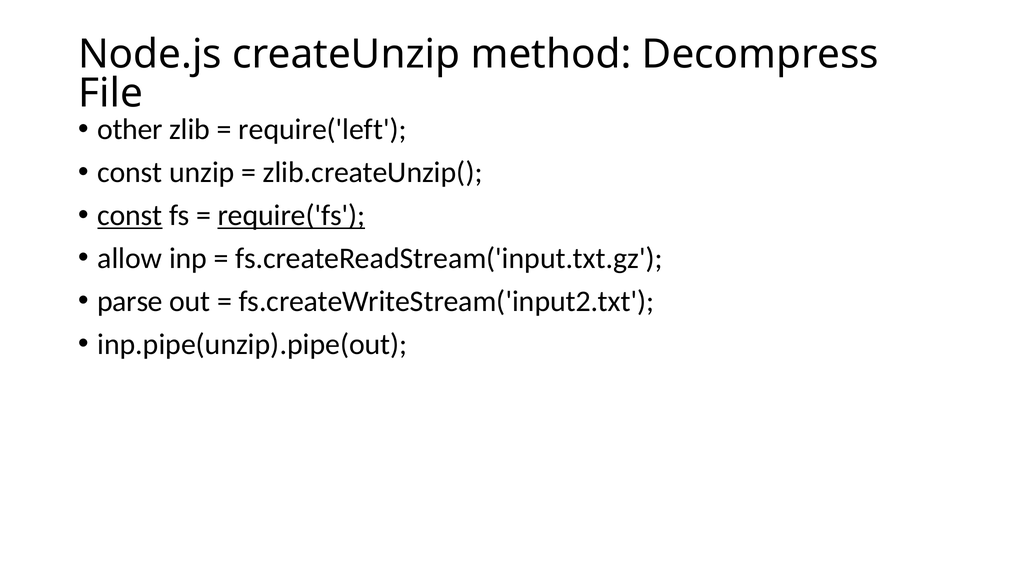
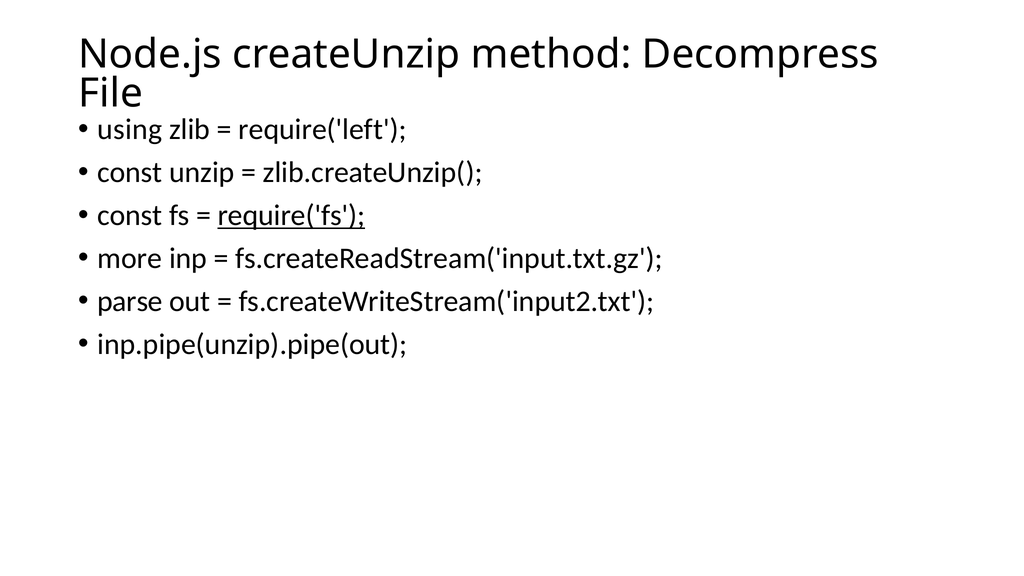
other: other -> using
const at (130, 215) underline: present -> none
allow: allow -> more
